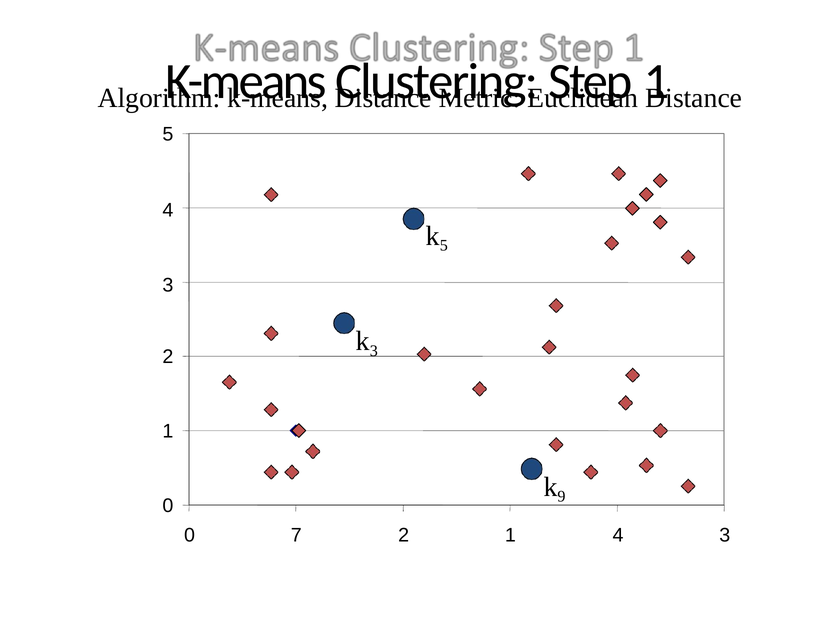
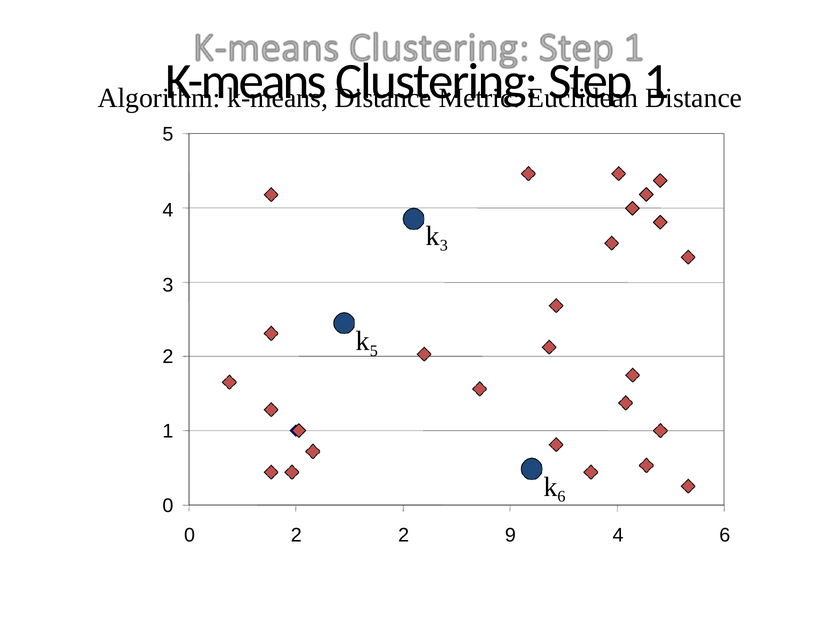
5 at (444, 246): 5 -> 3
3 at (374, 351): 3 -> 5
9 at (561, 497): 9 -> 6
0 7: 7 -> 2
2 1: 1 -> 9
4 3: 3 -> 6
